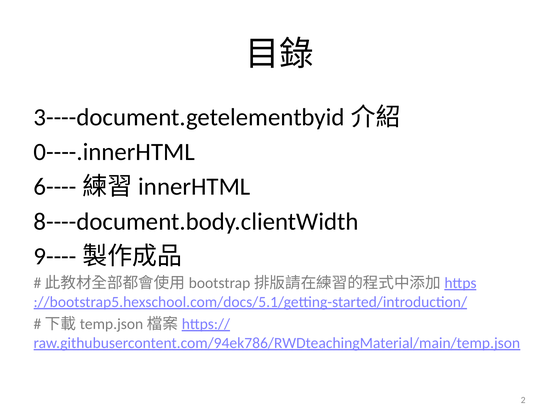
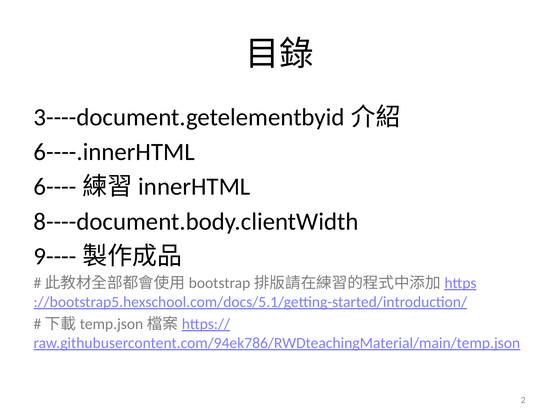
0----.innerHTML: 0----.innerHTML -> 6----.innerHTML
